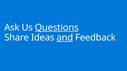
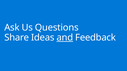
Questions underline: present -> none
